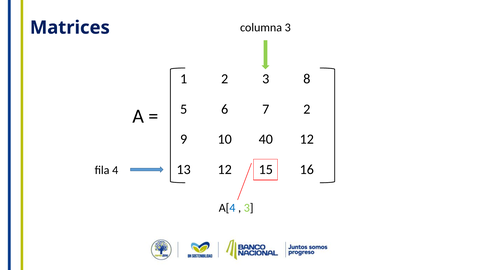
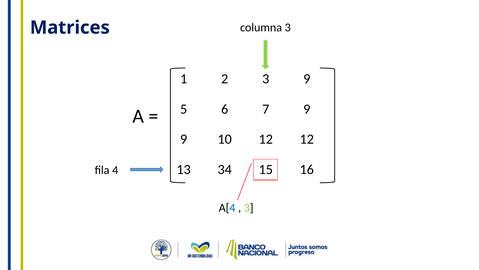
3 8: 8 -> 9
7 2: 2 -> 9
10 40: 40 -> 12
13 12: 12 -> 34
